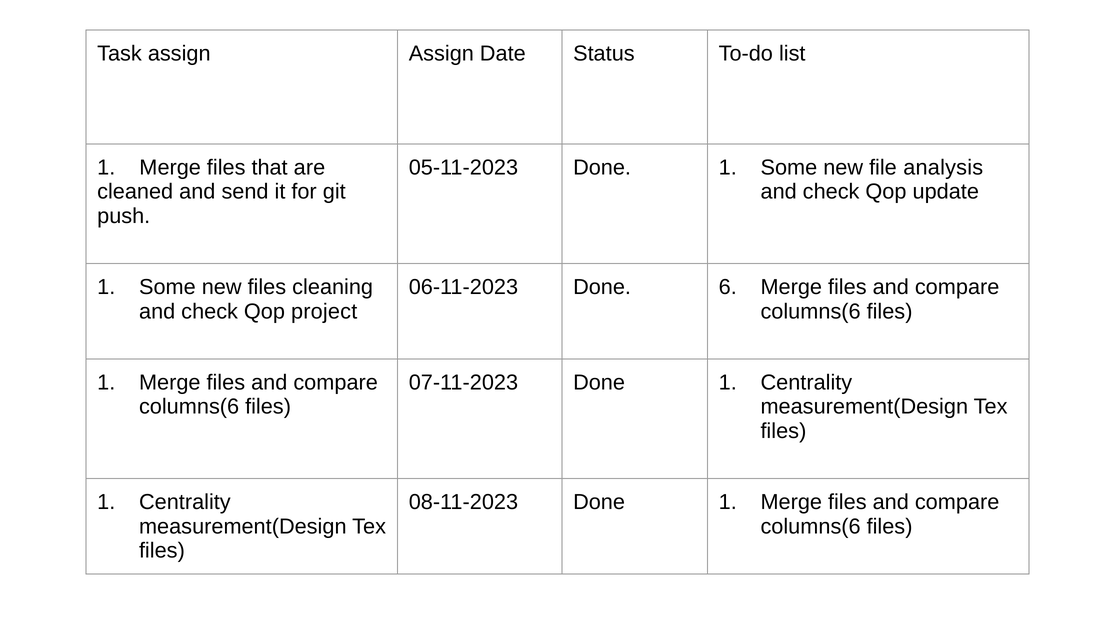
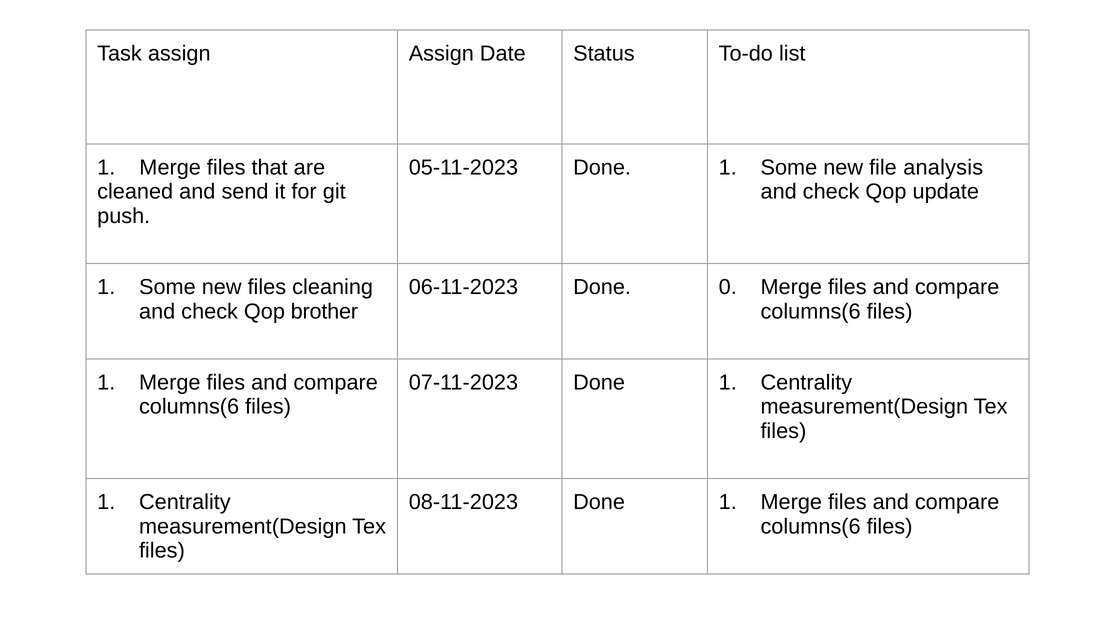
6: 6 -> 0
project: project -> brother
